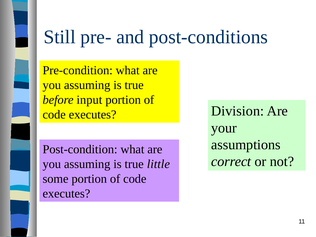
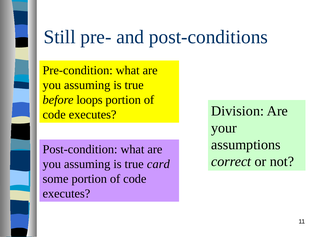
input: input -> loops
little: little -> card
